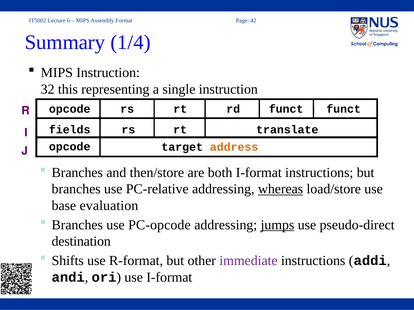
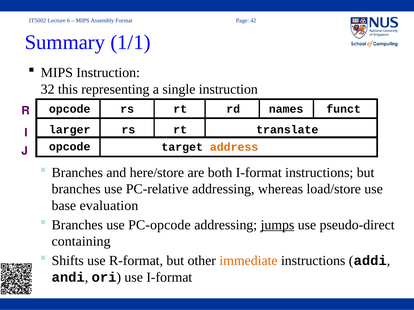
1/4: 1/4 -> 1/1
funct at (286, 109): funct -> names
fields: fields -> larger
then/store: then/store -> here/store
whereas underline: present -> none
destination: destination -> containing
immediate colour: purple -> orange
